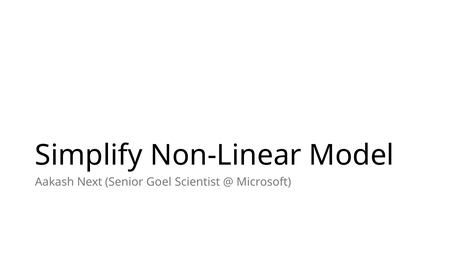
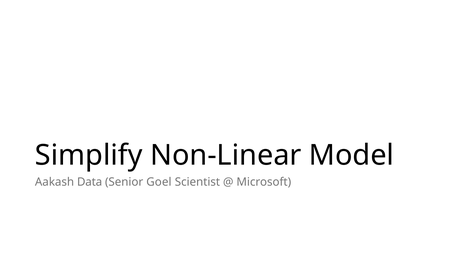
Next: Next -> Data
